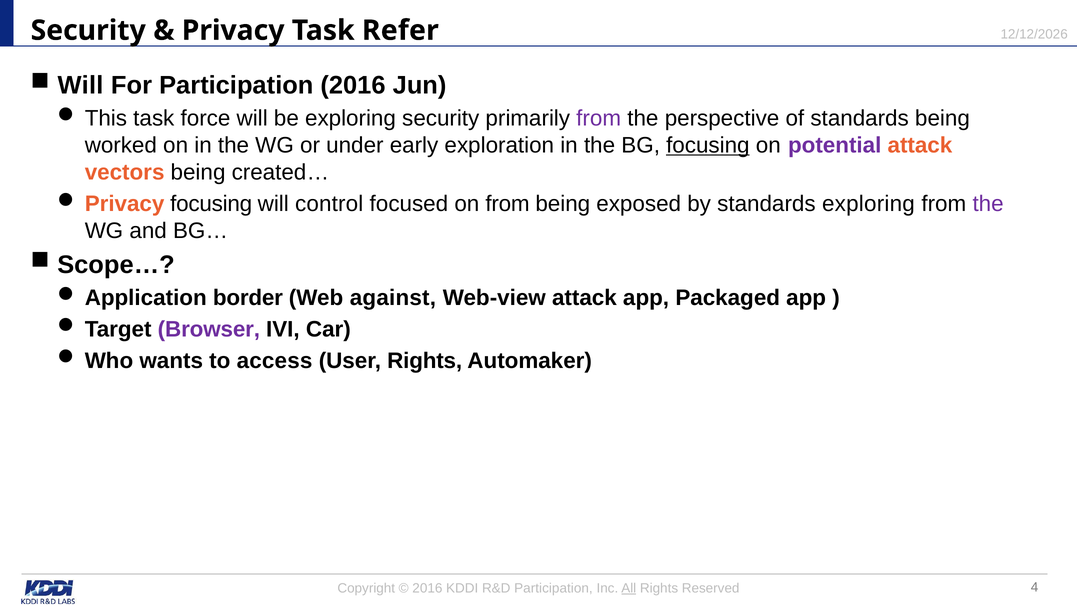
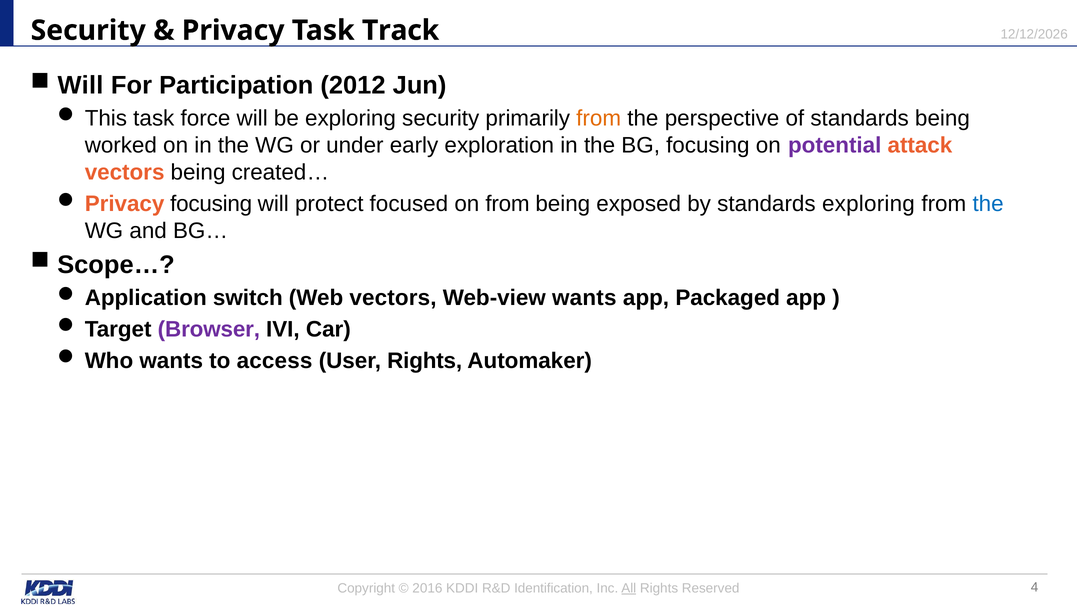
Refer: Refer -> Track
Participation 2016: 2016 -> 2012
from at (599, 118) colour: purple -> orange
focusing at (708, 145) underline: present -> none
control: control -> protect
the at (988, 204) colour: purple -> blue
border: border -> switch
Web against: against -> vectors
Web-view attack: attack -> wants
R&D Participation: Participation -> Identification
